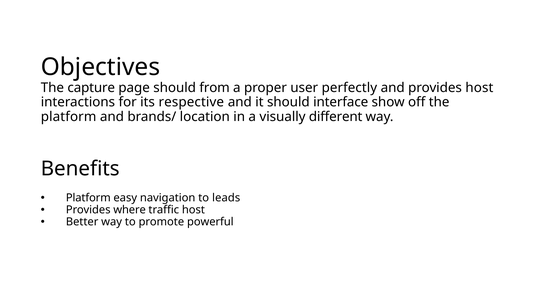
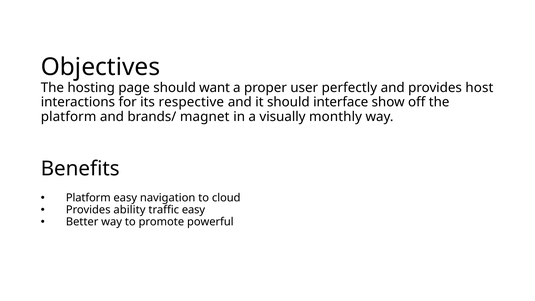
capture: capture -> hosting
from: from -> want
location: location -> magnet
different: different -> monthly
leads: leads -> cloud
where: where -> ability
traffic host: host -> easy
